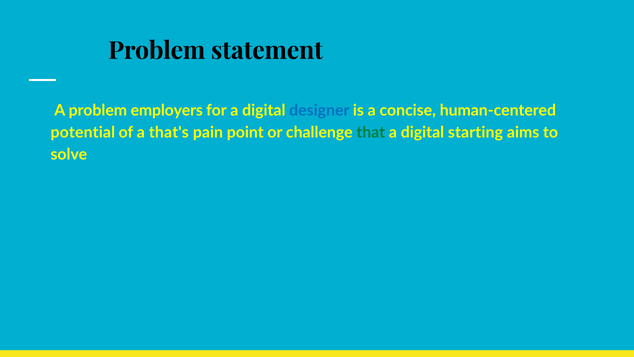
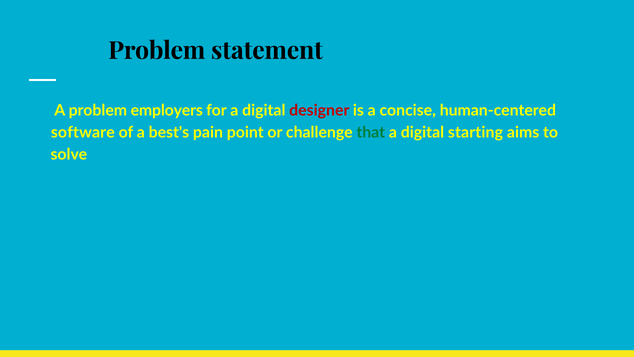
designer colour: blue -> red
potential: potential -> software
that's: that's -> best's
